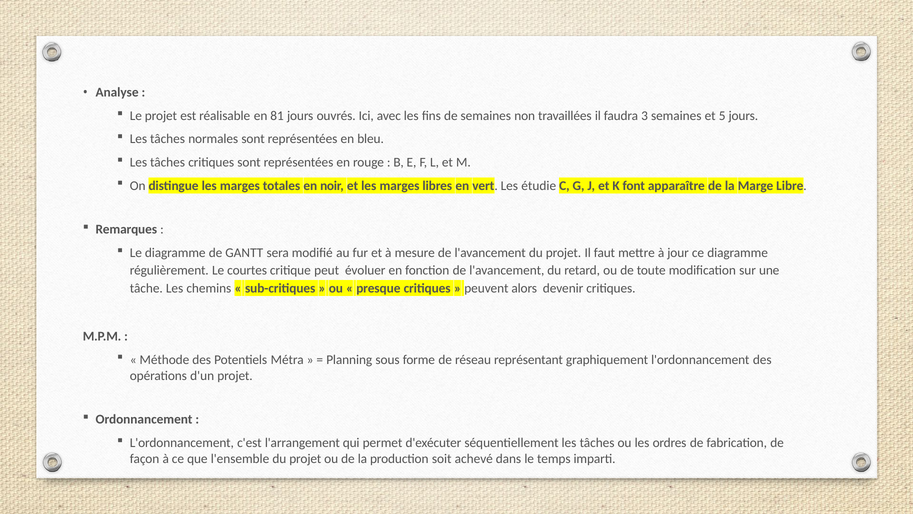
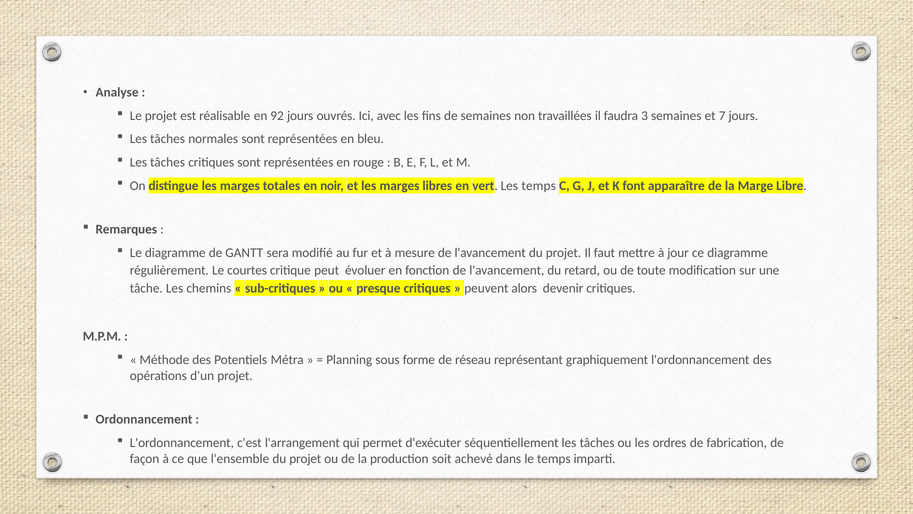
81: 81 -> 92
5: 5 -> 7
Les étudie: étudie -> temps
